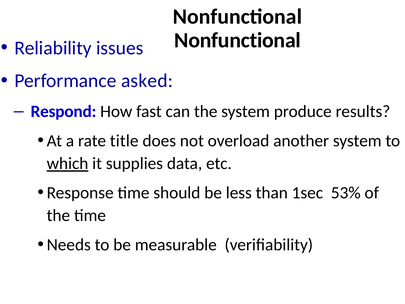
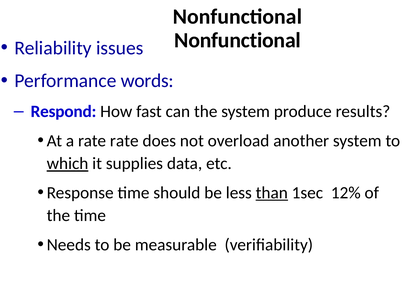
asked: asked -> words
rate title: title -> rate
than underline: none -> present
53%: 53% -> 12%
